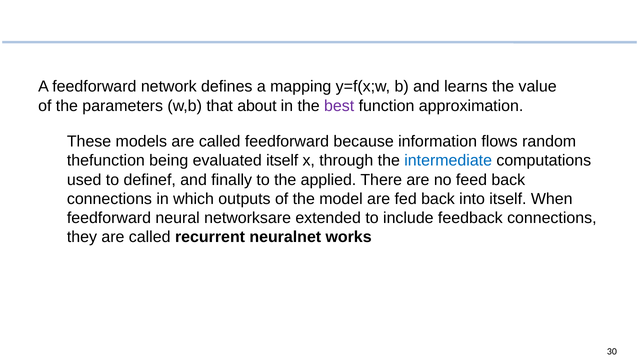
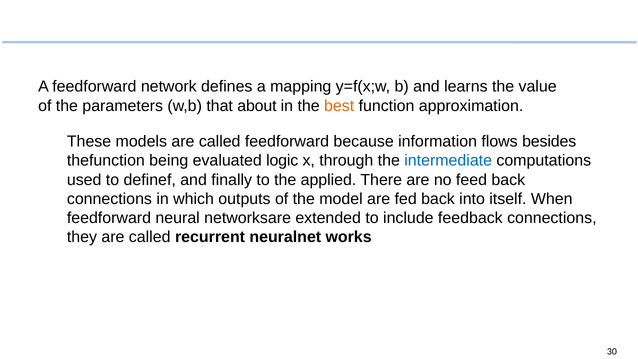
best colour: purple -> orange
random: random -> besides
evaluated itself: itself -> logic
